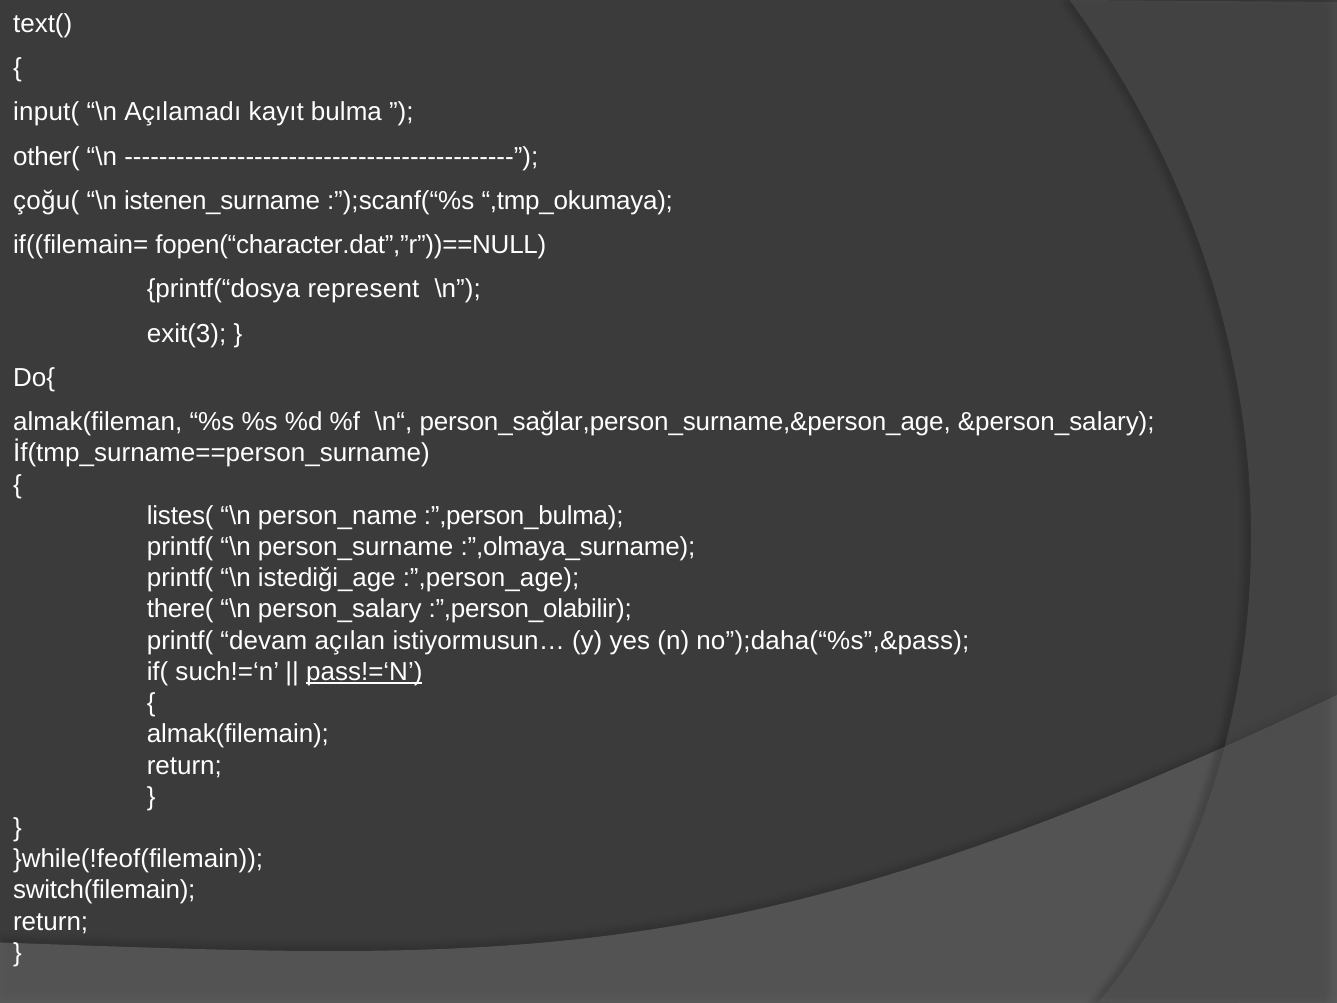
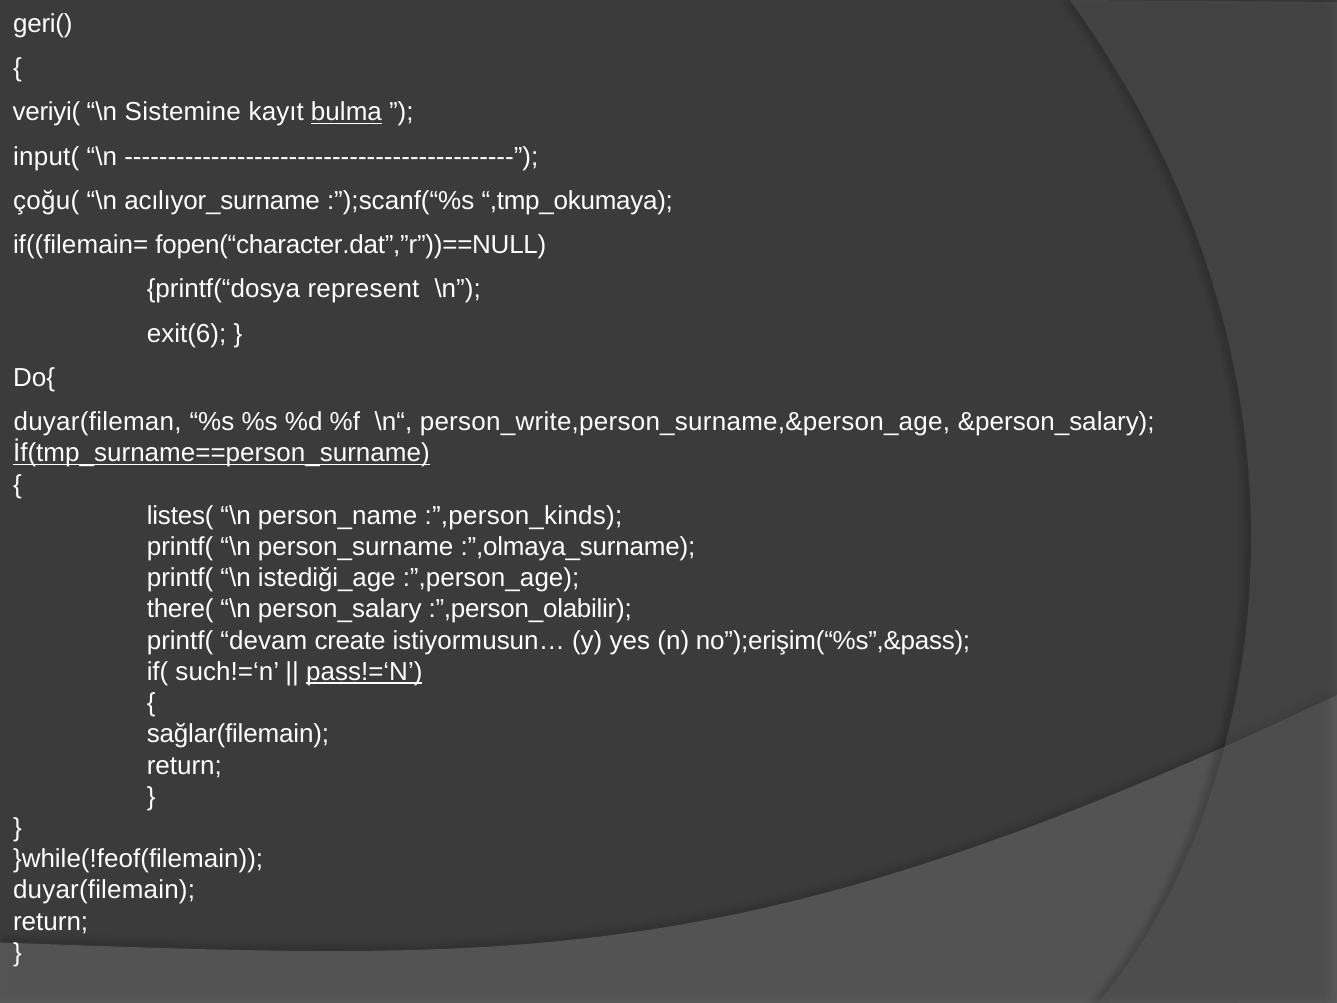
text(: text( -> geri(
input(: input( -> veriyi(
Açılamadı: Açılamadı -> Sistemine
bulma underline: none -> present
other(: other( -> input(
istenen_surname: istenen_surname -> acılıyor_surname
exit(3: exit(3 -> exit(6
almak(fileman: almak(fileman -> duyar(fileman
person_sağlar,person_surname,&person_age: person_sağlar,person_surname,&person_age -> person_write,person_surname,&person_age
İf(tmp_surname==person_surname underline: none -> present
:”,person_bulma: :”,person_bulma -> :”,person_kinds
açılan: açılan -> create
no”);daha(“%s”,&pass: no”);daha(“%s”,&pass -> no”);erişim(“%s”,&pass
almak(filemain: almak(filemain -> sağlar(filemain
switch(filemain: switch(filemain -> duyar(filemain
